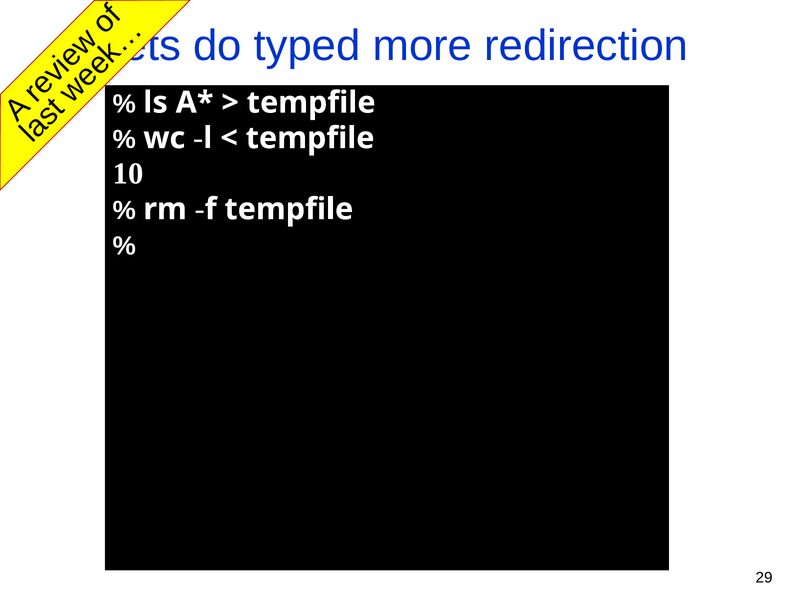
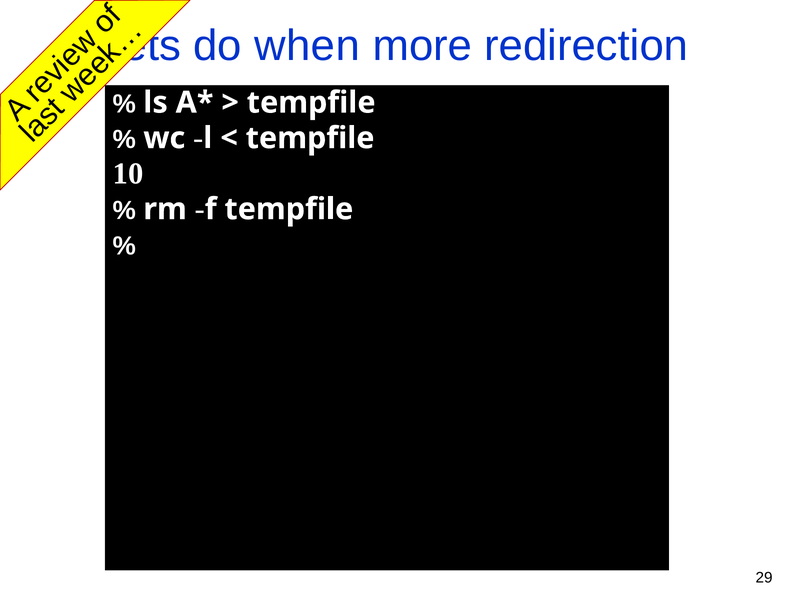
typed: typed -> when
